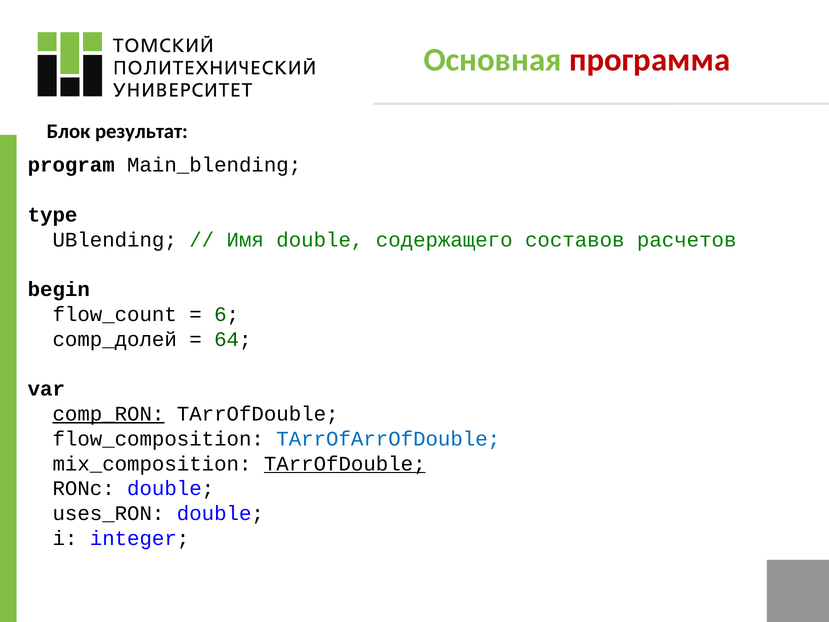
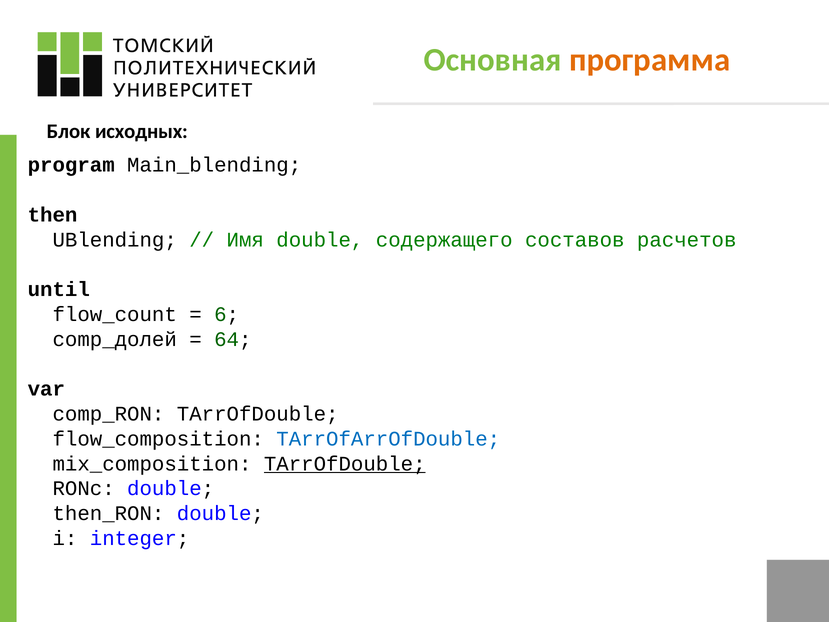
программа colour: red -> orange
результат: результат -> исходных
type: type -> then
begin: begin -> until
comp_RON underline: present -> none
uses_RON: uses_RON -> then_RON
